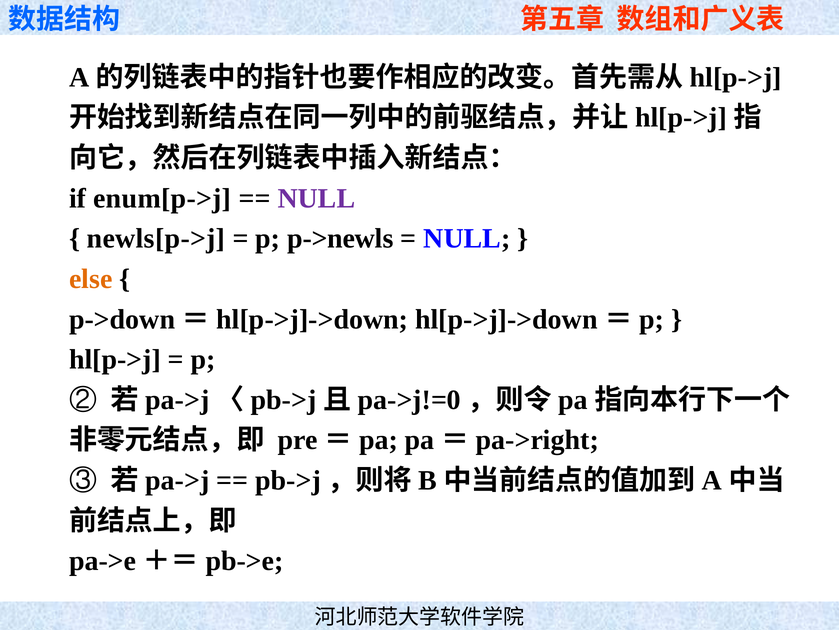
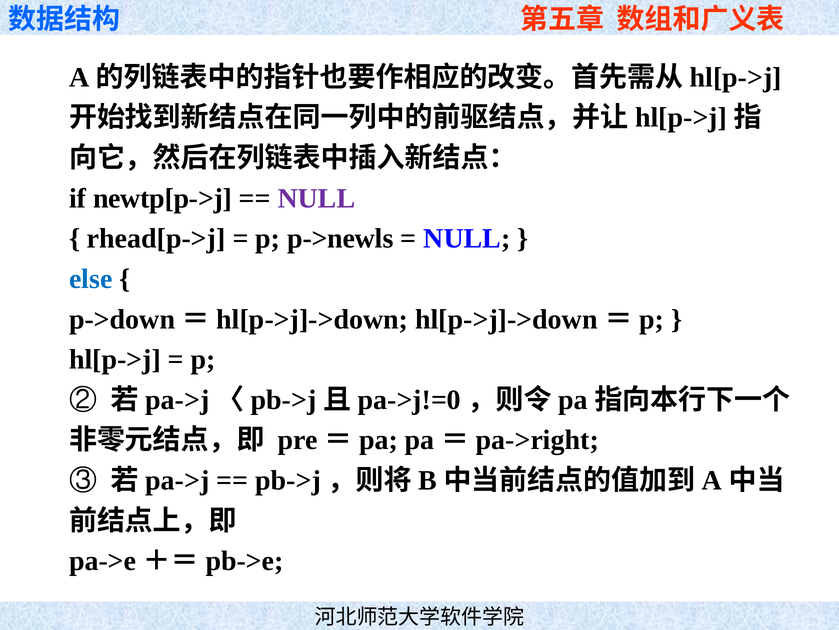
enum[p->j: enum[p->j -> newtp[p->j
newls[p->j: newls[p->j -> rhead[p->j
else colour: orange -> blue
